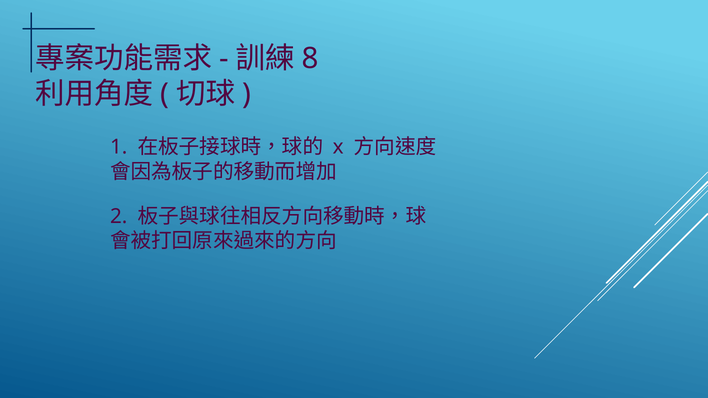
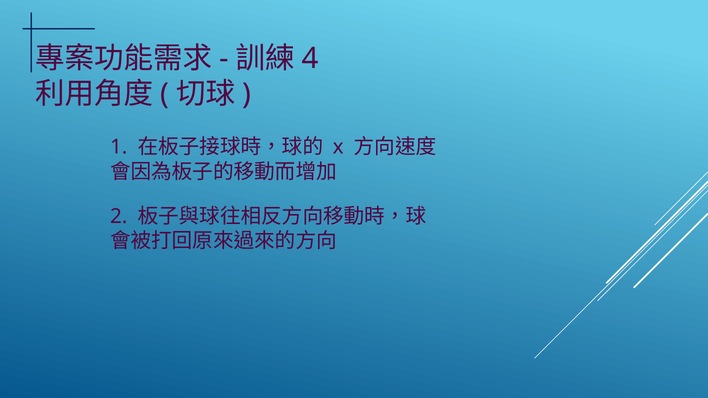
8: 8 -> 4
